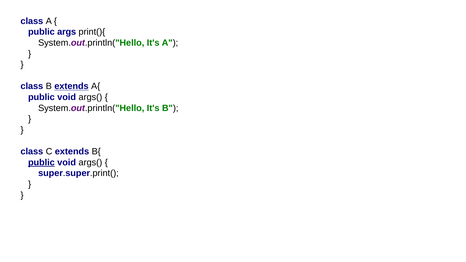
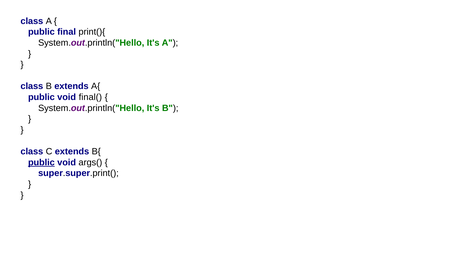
args: args -> final
extends at (71, 86) underline: present -> none
args( at (90, 97): args( -> final(
